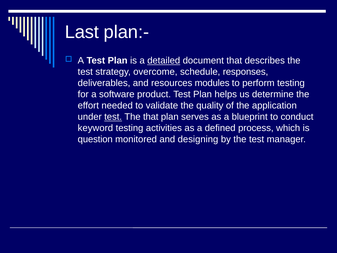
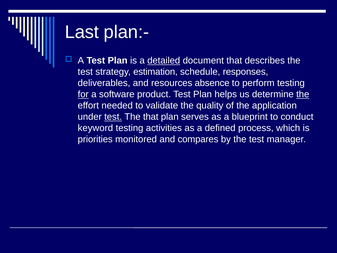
overcome: overcome -> estimation
modules: modules -> absence
for underline: none -> present
the at (303, 94) underline: none -> present
question: question -> priorities
designing: designing -> compares
